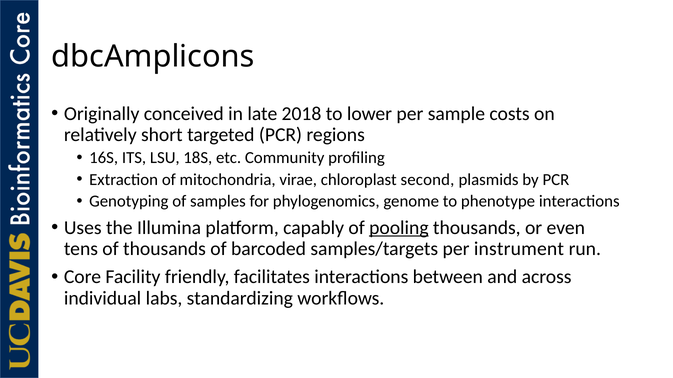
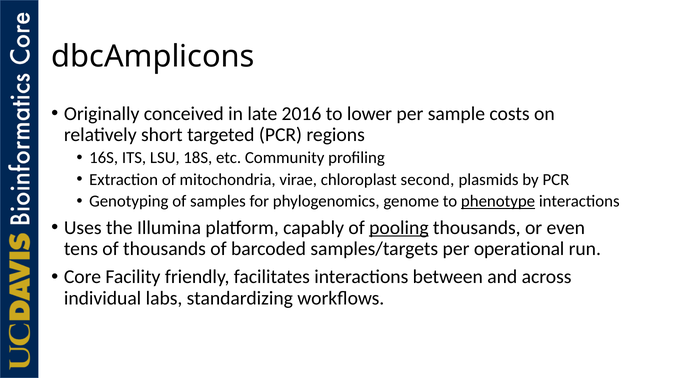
2018: 2018 -> 2016
phenotype underline: none -> present
instrument: instrument -> operational
